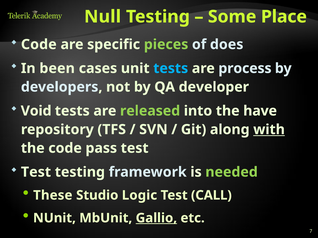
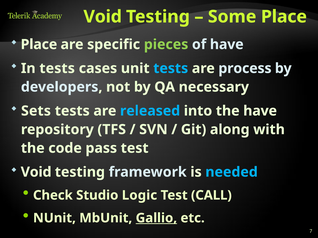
Null at (102, 17): Null -> Void
Code at (39, 45): Code -> Place
of does: does -> have
In been: been -> tests
developer: developer -> necessary
Void: Void -> Sets
released colour: light green -> light blue
with underline: present -> none
Test at (36, 172): Test -> Void
needed colour: light green -> light blue
These: These -> Check
